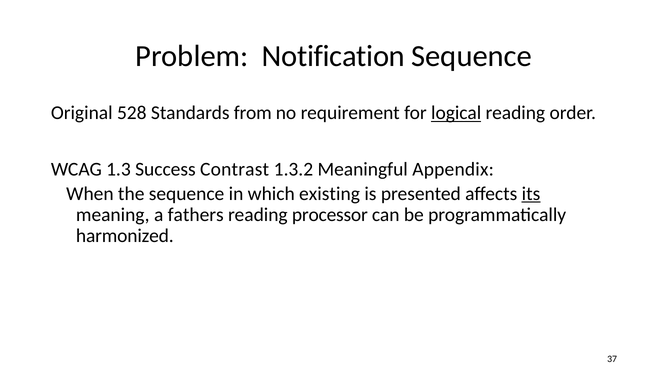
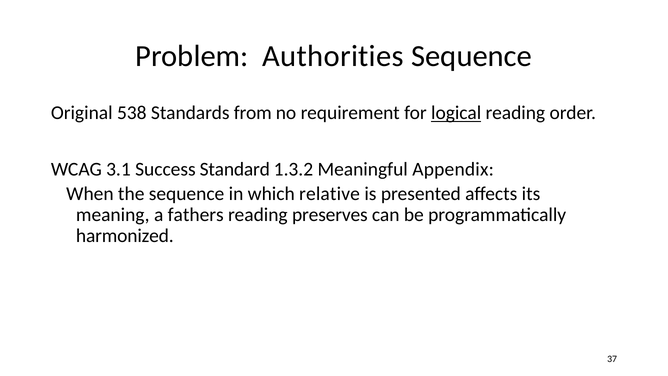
Notification: Notification -> Authorities
528: 528 -> 538
1.3: 1.3 -> 3.1
Contrast: Contrast -> Standard
existing: existing -> relative
its underline: present -> none
processor: processor -> preserves
